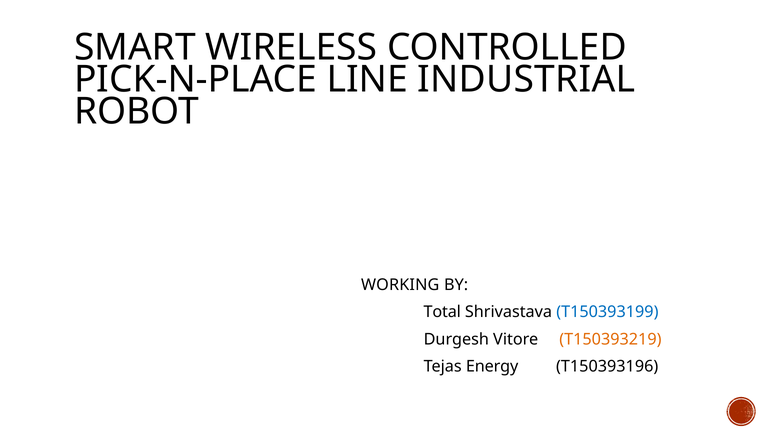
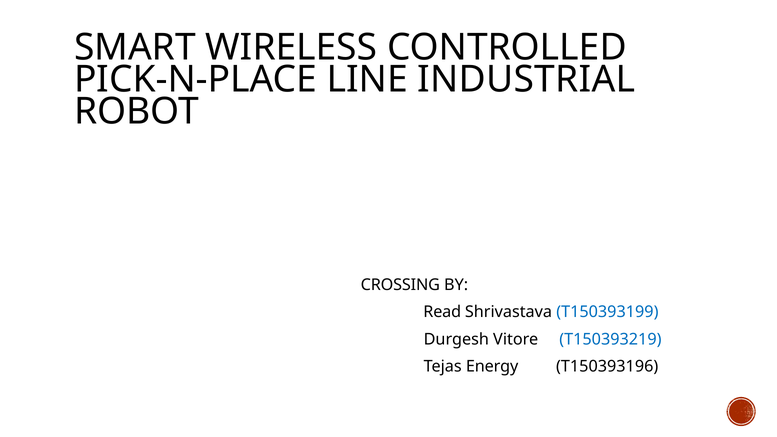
WORKING: WORKING -> CROSSING
Total: Total -> Read
T150393219 colour: orange -> blue
